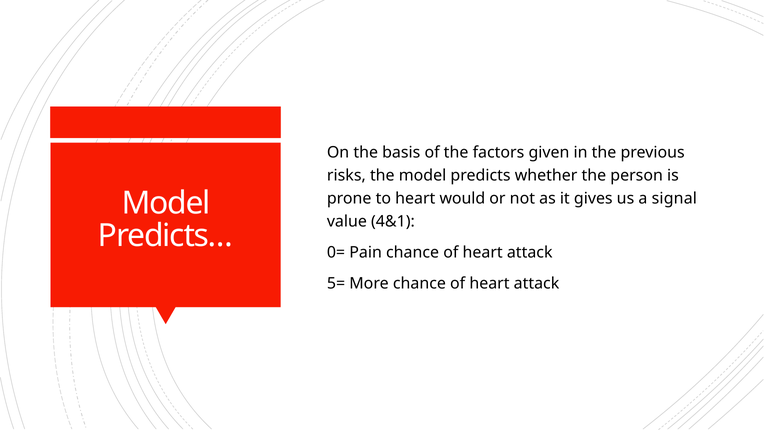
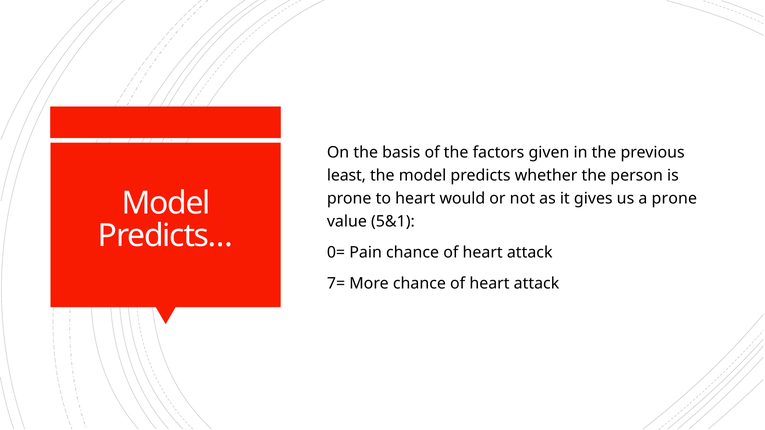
risks: risks -> least
a signal: signal -> prone
4&1: 4&1 -> 5&1
5=: 5= -> 7=
